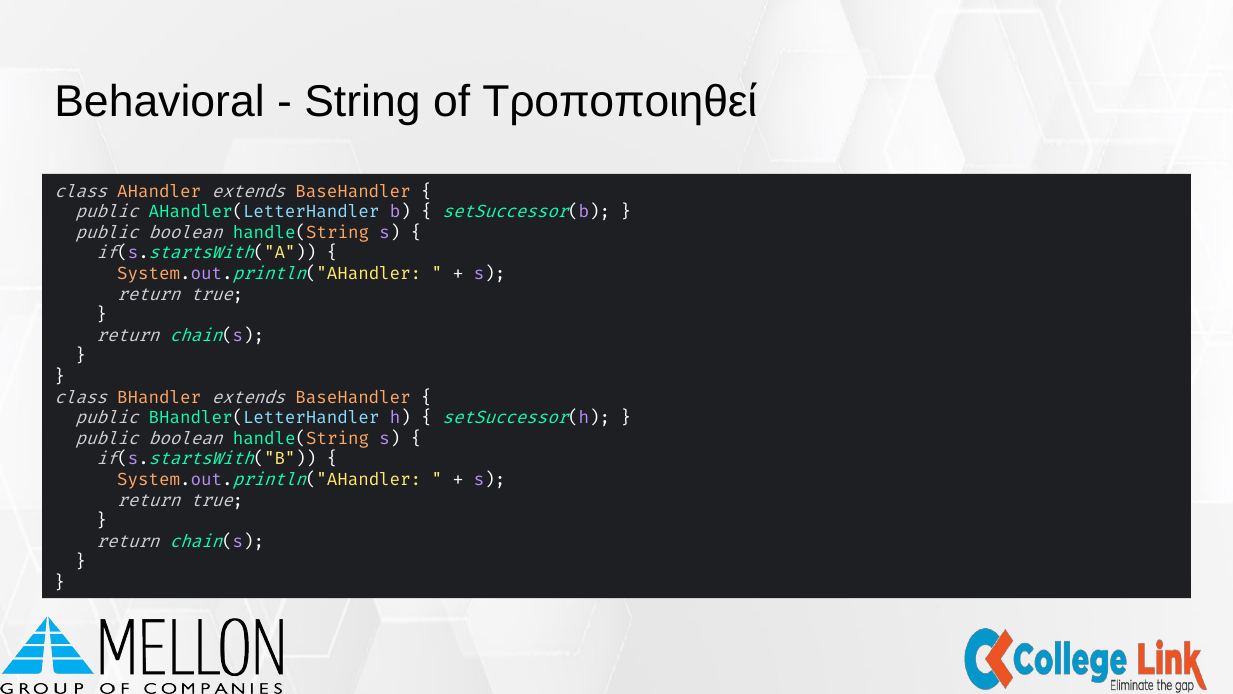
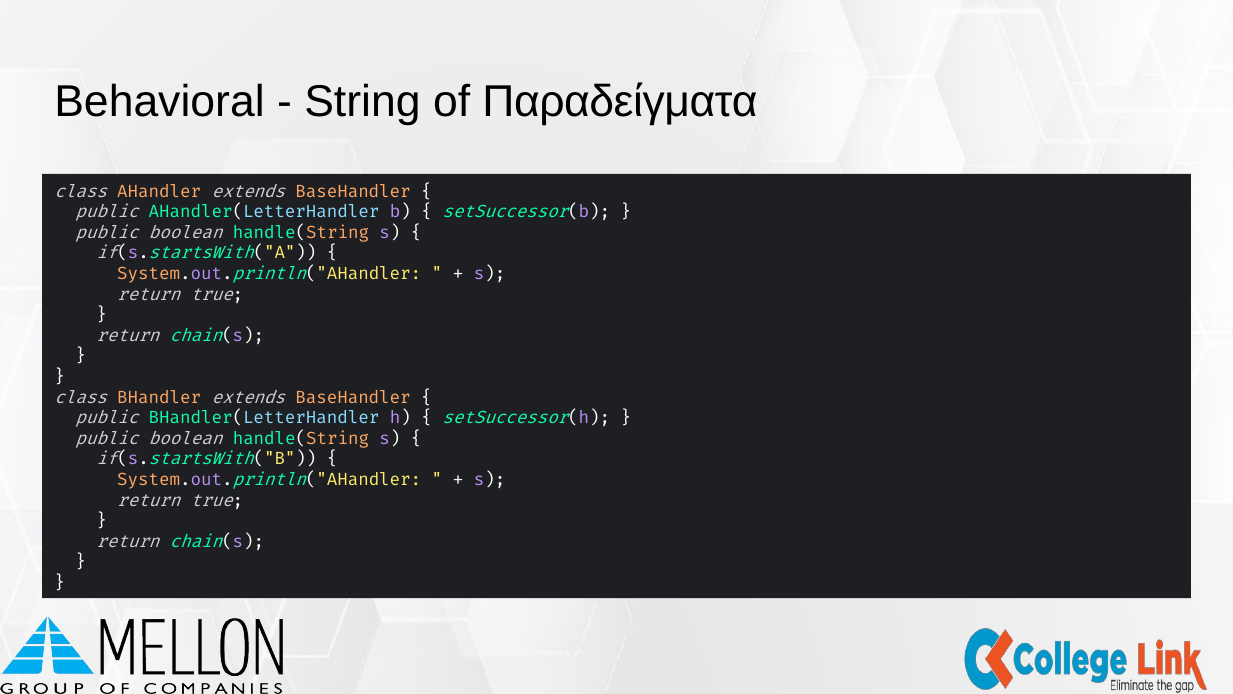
Τροποποιηθεί: Τροποποιηθεί -> Παραδείγματα
